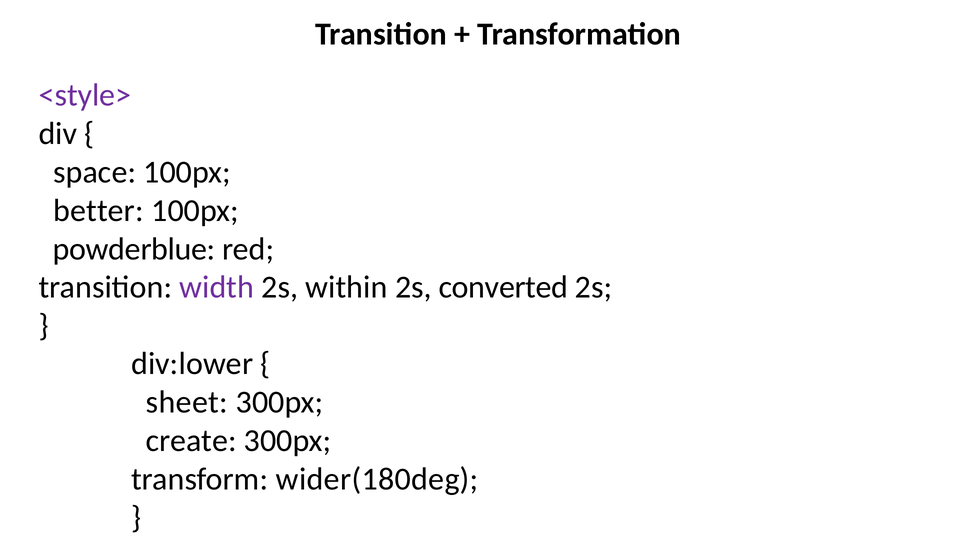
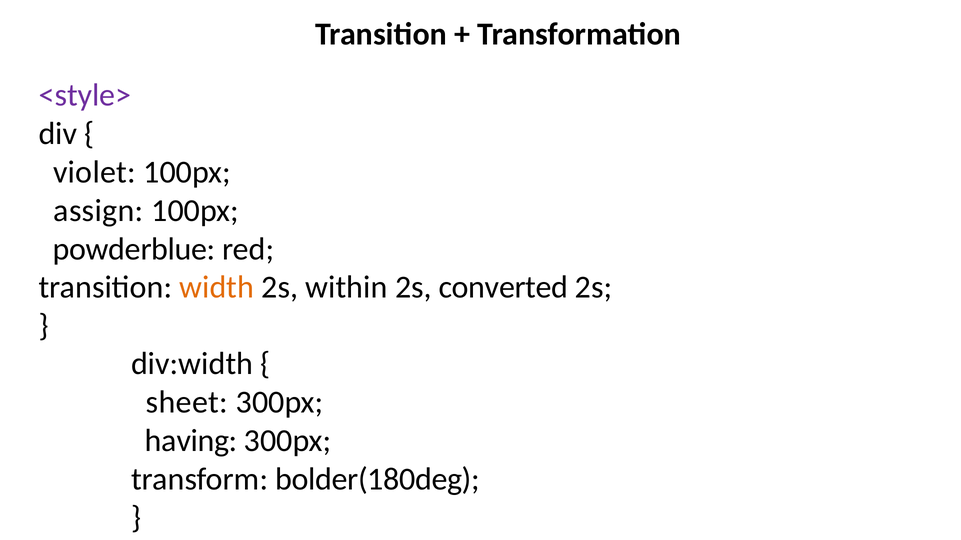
space: space -> violet
better: better -> assign
width colour: purple -> orange
div:lower: div:lower -> div:width
create: create -> having
wider(180deg: wider(180deg -> bolder(180deg
